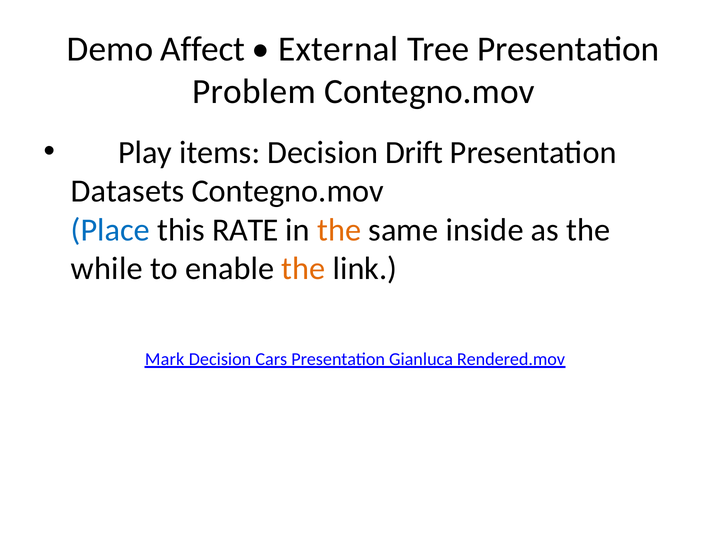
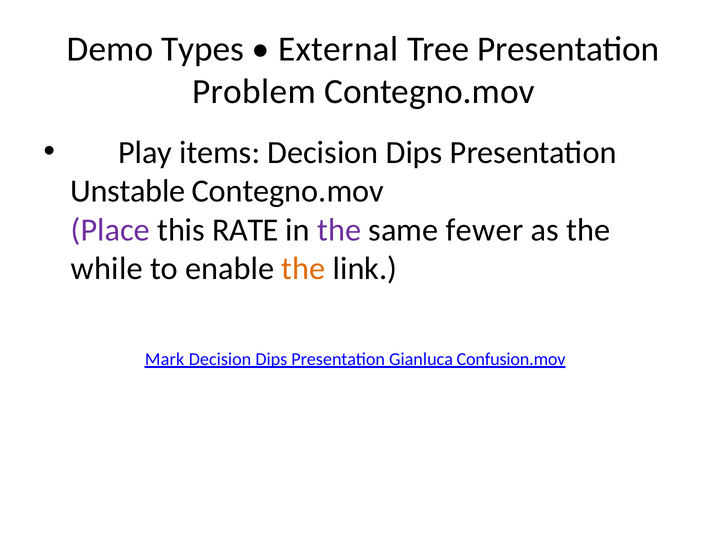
Affect: Affect -> Types
Drift at (414, 153): Drift -> Dips
Datasets: Datasets -> Unstable
Place colour: blue -> purple
the at (339, 230) colour: orange -> purple
inside: inside -> fewer
Cars at (271, 359): Cars -> Dips
Rendered.mov: Rendered.mov -> Confusion.mov
